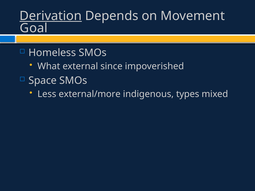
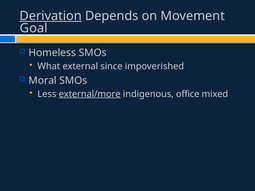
Space: Space -> Moral
external/more underline: none -> present
types: types -> office
